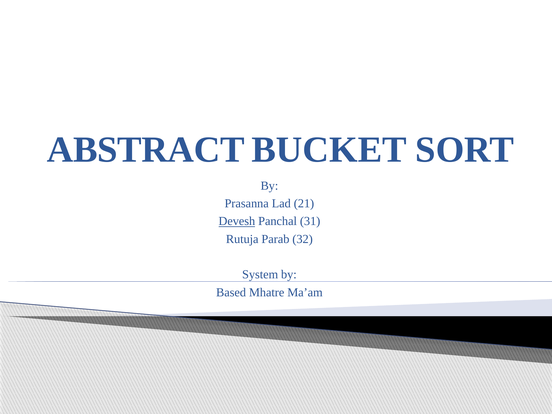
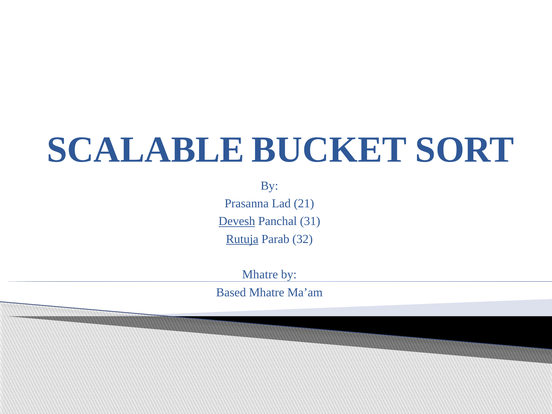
ABSTRACT: ABSTRACT -> SCALABLE
Rutuja underline: none -> present
System at (260, 275): System -> Mhatre
